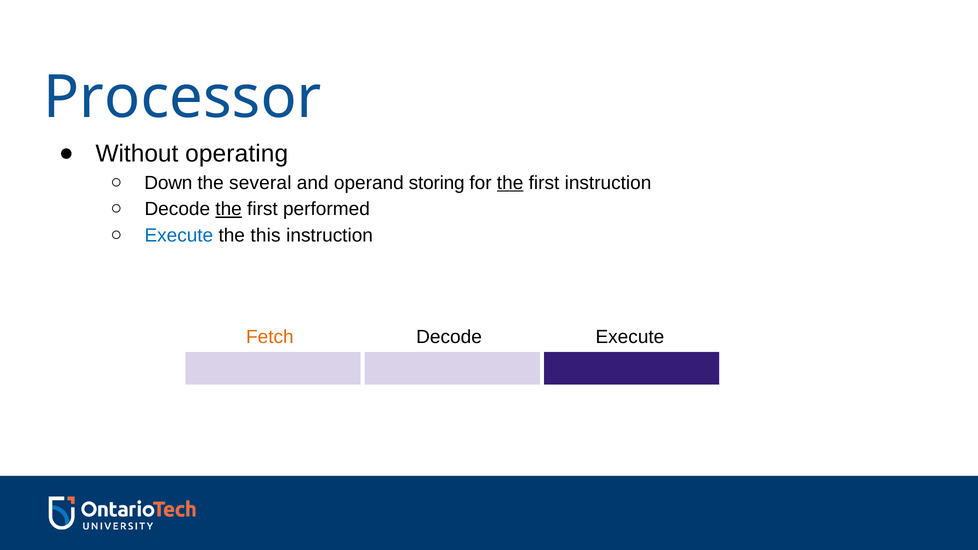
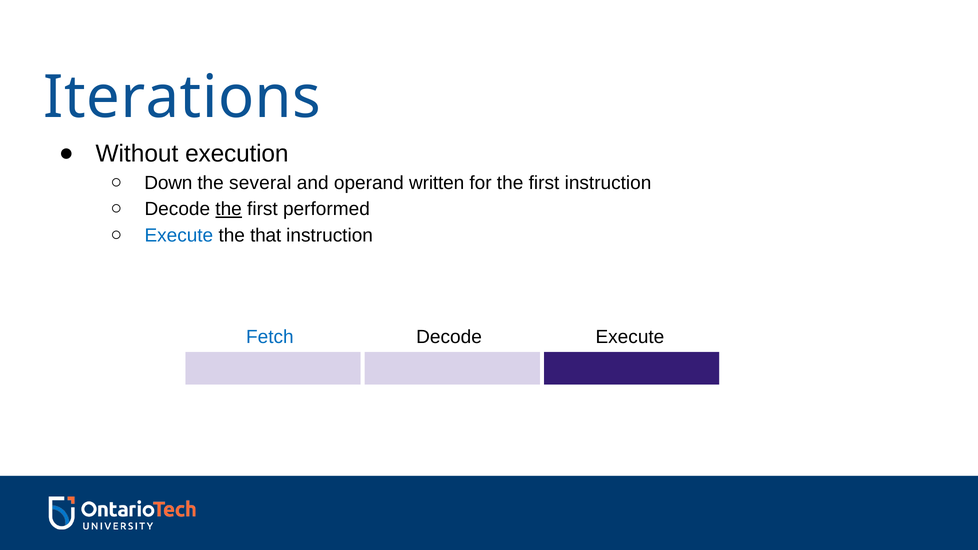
Processor: Processor -> Iterations
operating: operating -> execution
storing: storing -> written
the at (510, 183) underline: present -> none
this: this -> that
Fetch colour: orange -> blue
